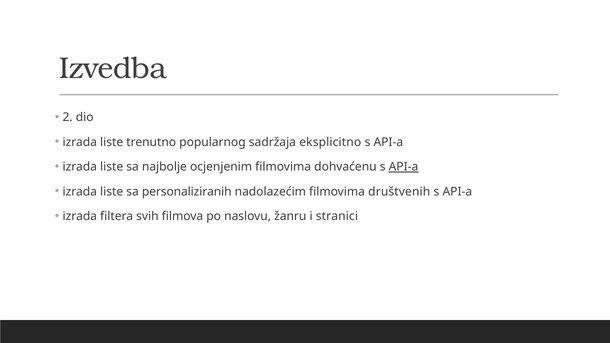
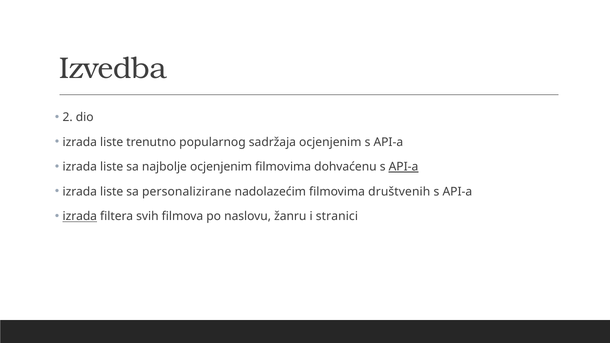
sadržaja eksplicitno: eksplicitno -> ocjenjenim
personaliziranih: personaliziranih -> personalizirane
izrada at (80, 217) underline: none -> present
